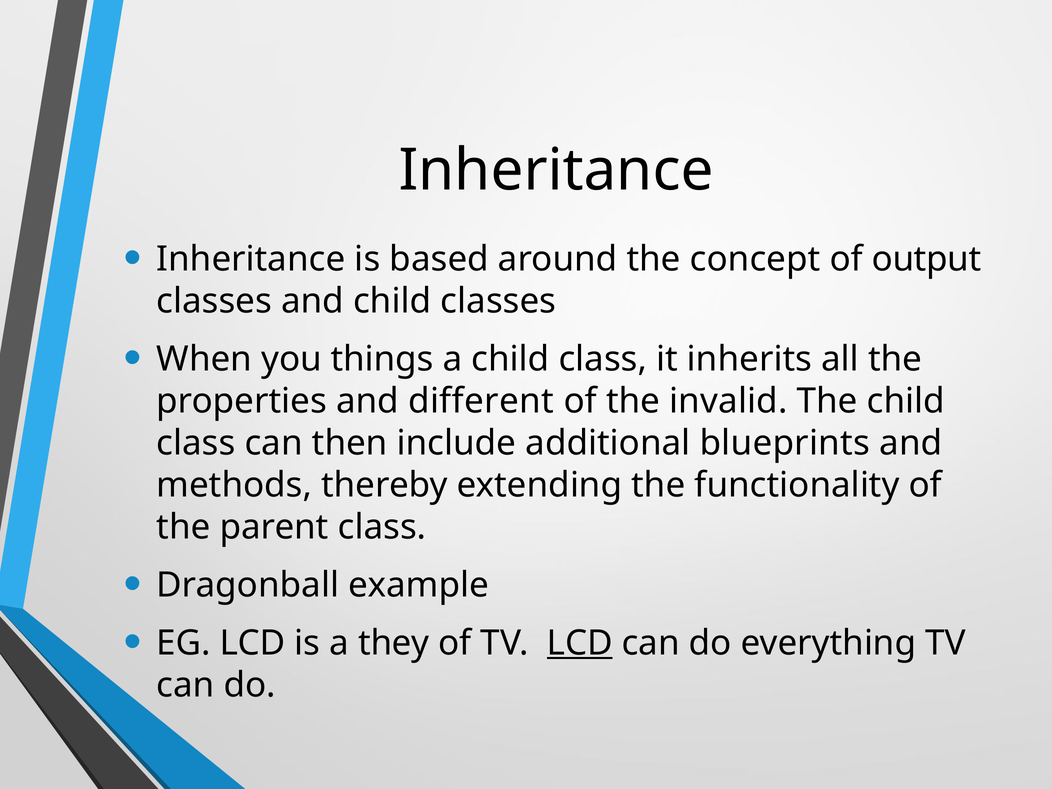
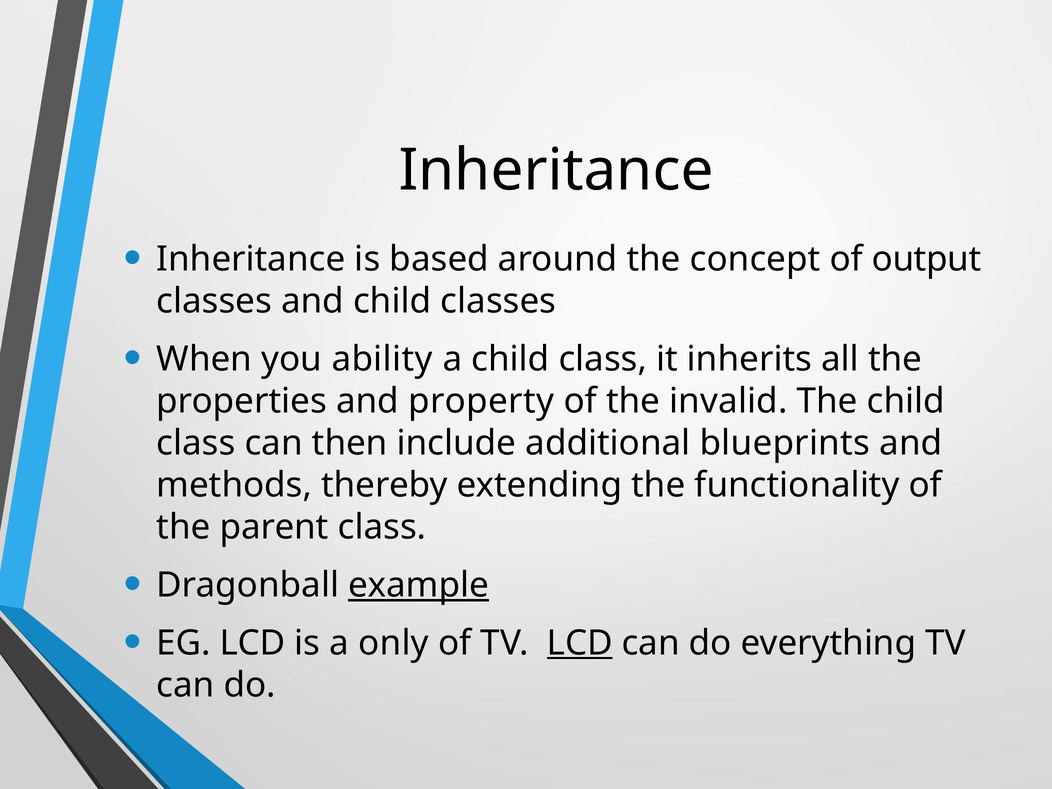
things: things -> ability
different: different -> property
example underline: none -> present
they: they -> only
